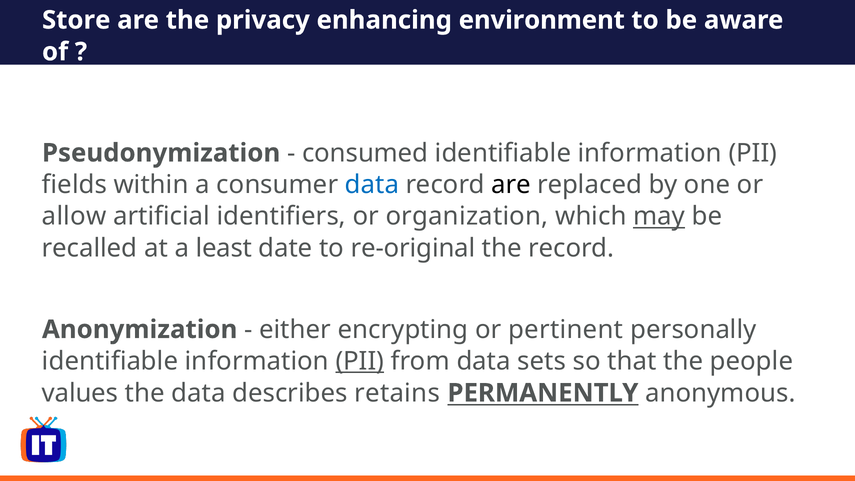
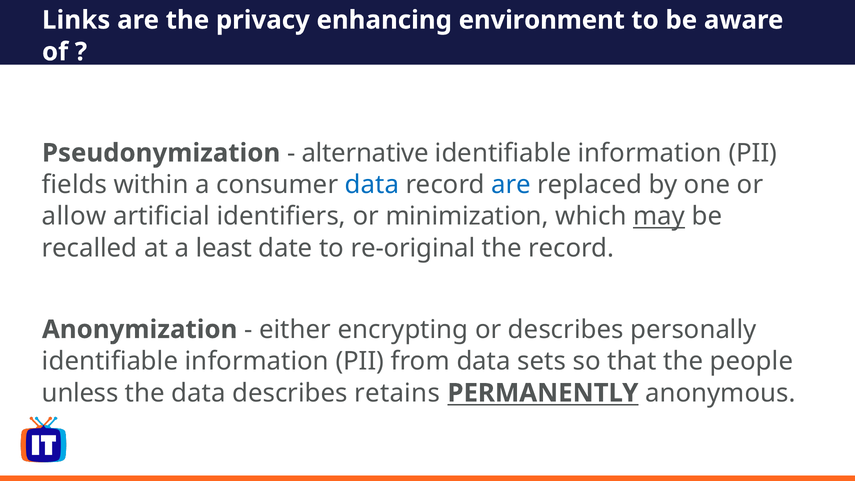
Store: Store -> Links
consumed: consumed -> alternative
are at (511, 185) colour: black -> blue
organization: organization -> minimization
or pertinent: pertinent -> describes
PII at (360, 361) underline: present -> none
values: values -> unless
